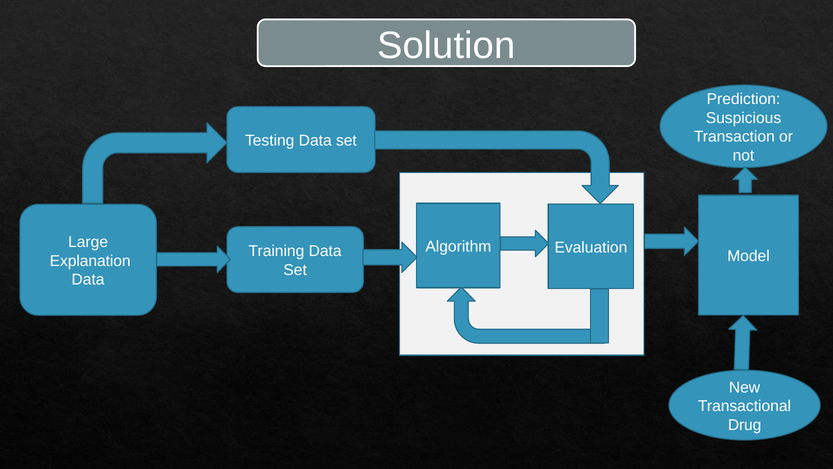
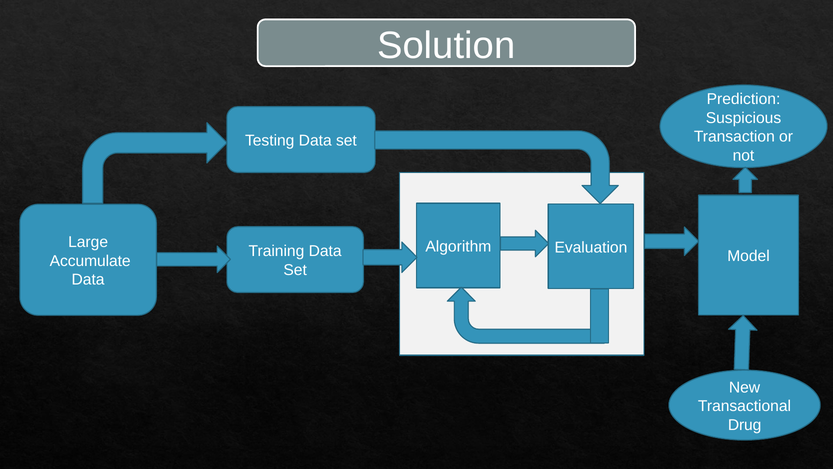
Explanation: Explanation -> Accumulate
